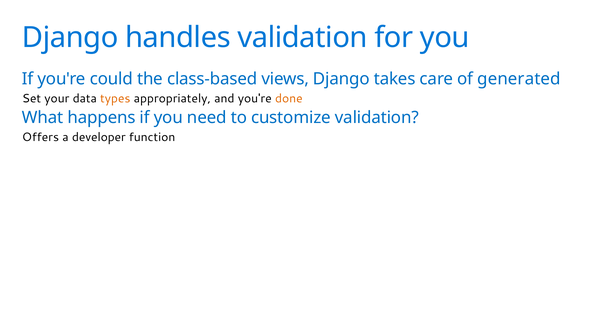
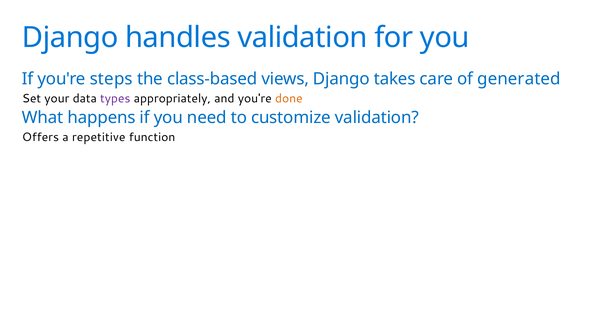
could: could -> steps
types colour: orange -> purple
developer: developer -> repetitive
